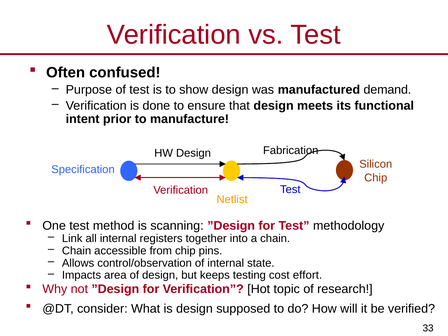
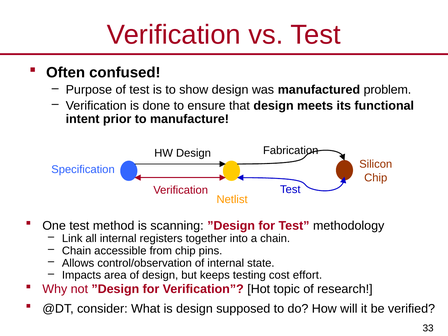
demand: demand -> problem
